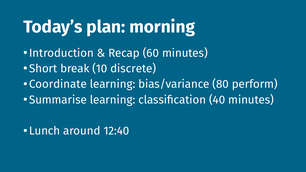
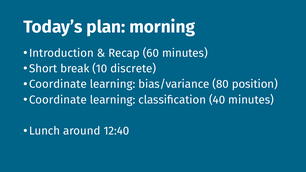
perform: perform -> position
Summarise at (58, 100): Summarise -> Coordinate
